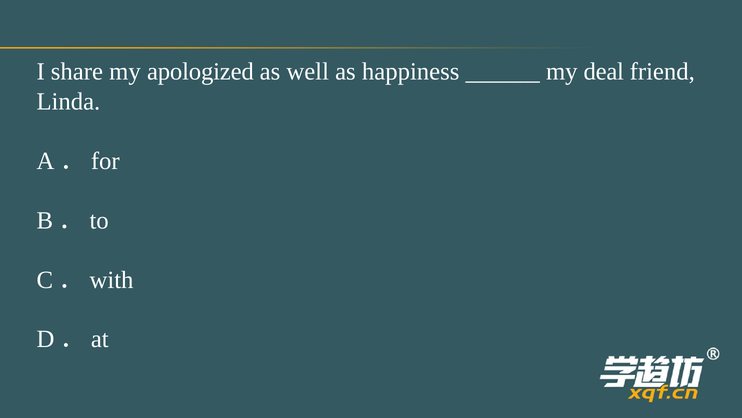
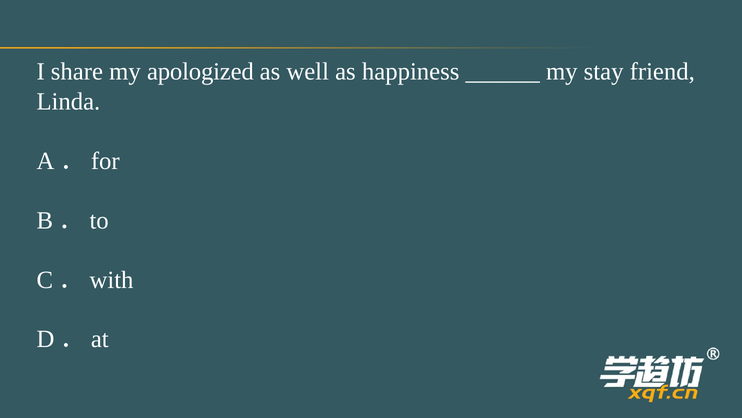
deal: deal -> stay
